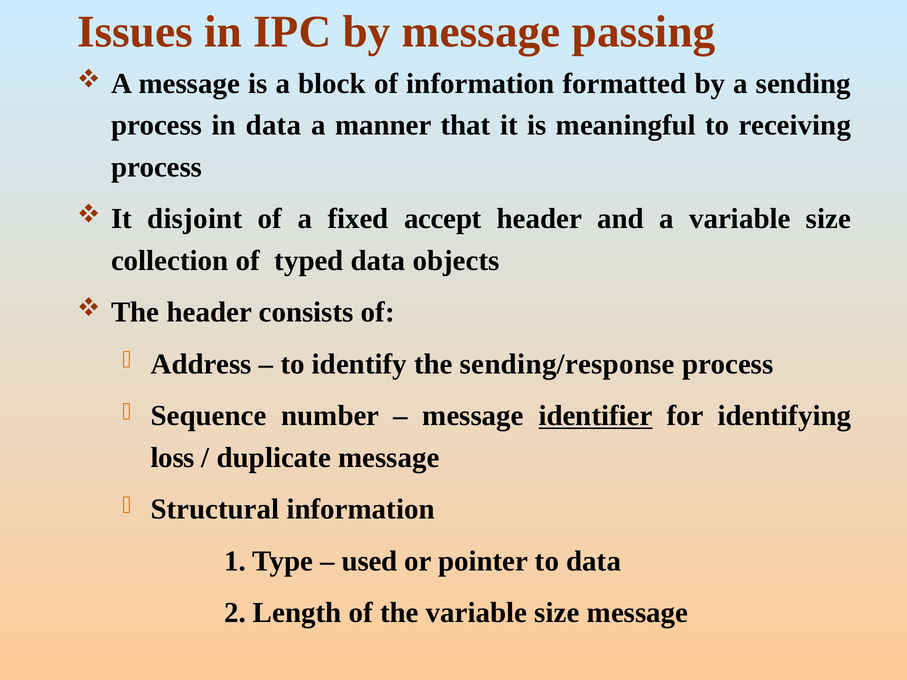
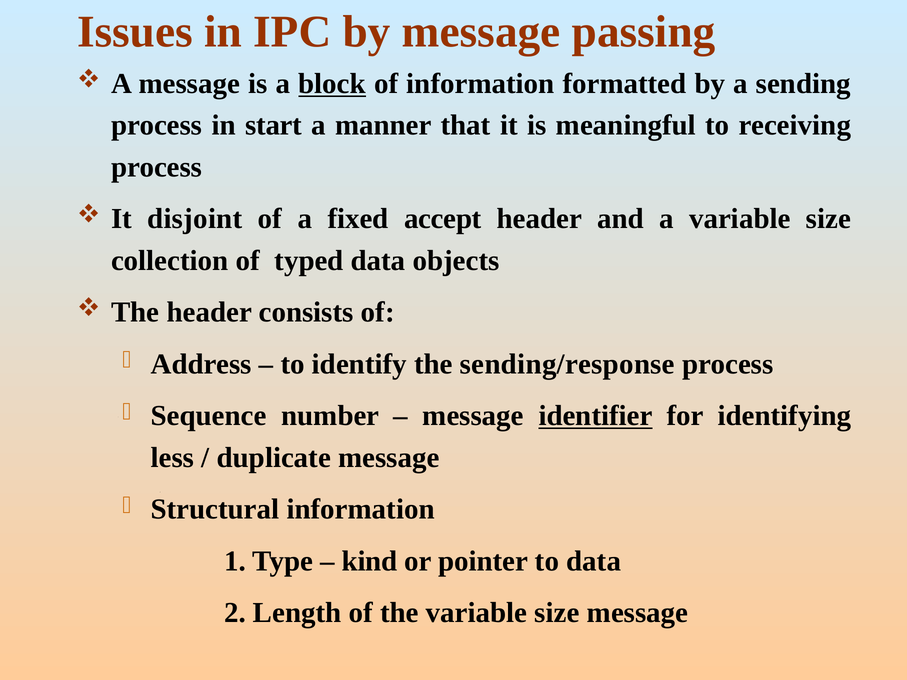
block underline: none -> present
in data: data -> start
loss: loss -> less
used: used -> kind
